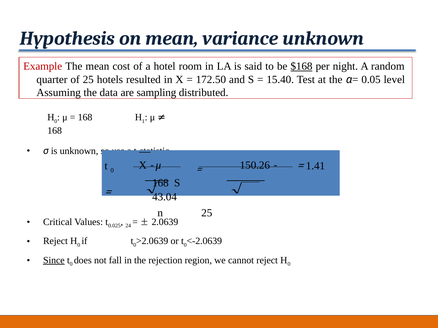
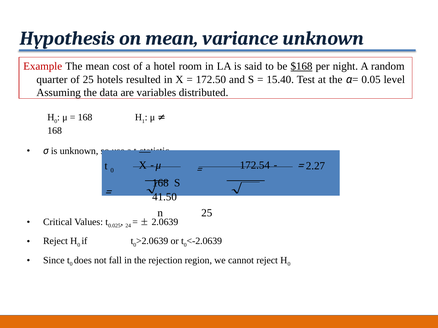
sampling: sampling -> variables
150.26: 150.26 -> 172.54
1.41: 1.41 -> 2.27
43.04: 43.04 -> 41.50
Since underline: present -> none
